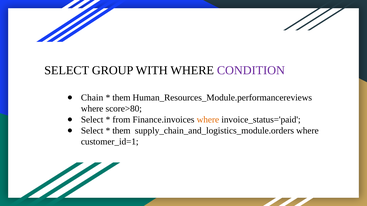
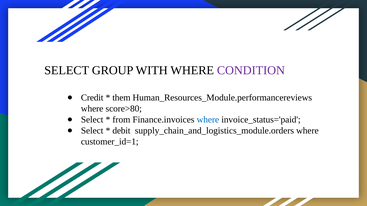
Chain: Chain -> Credit
where at (208, 120) colour: orange -> blue
them at (121, 131): them -> debit
